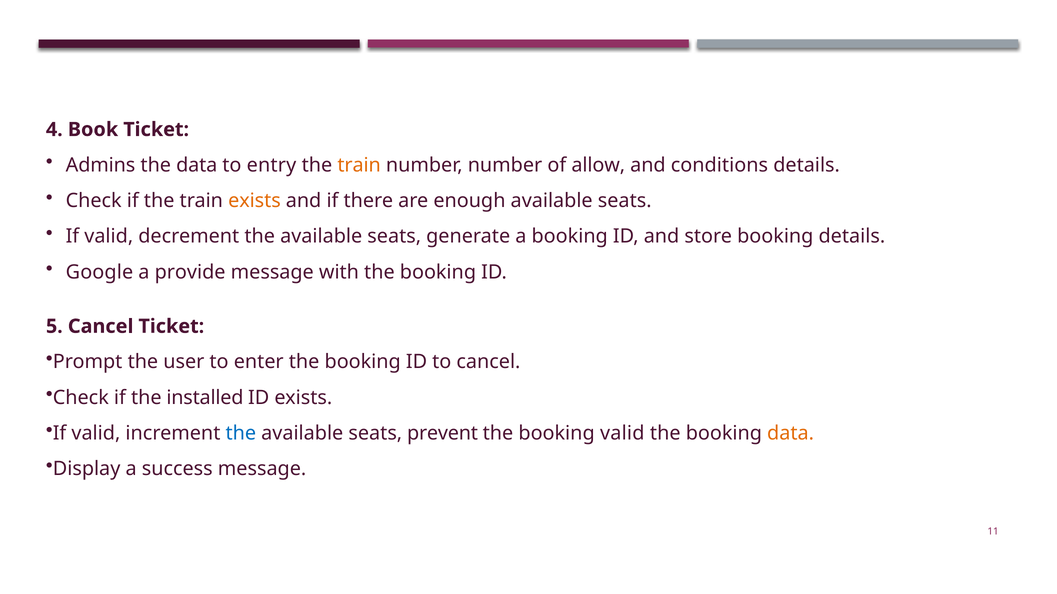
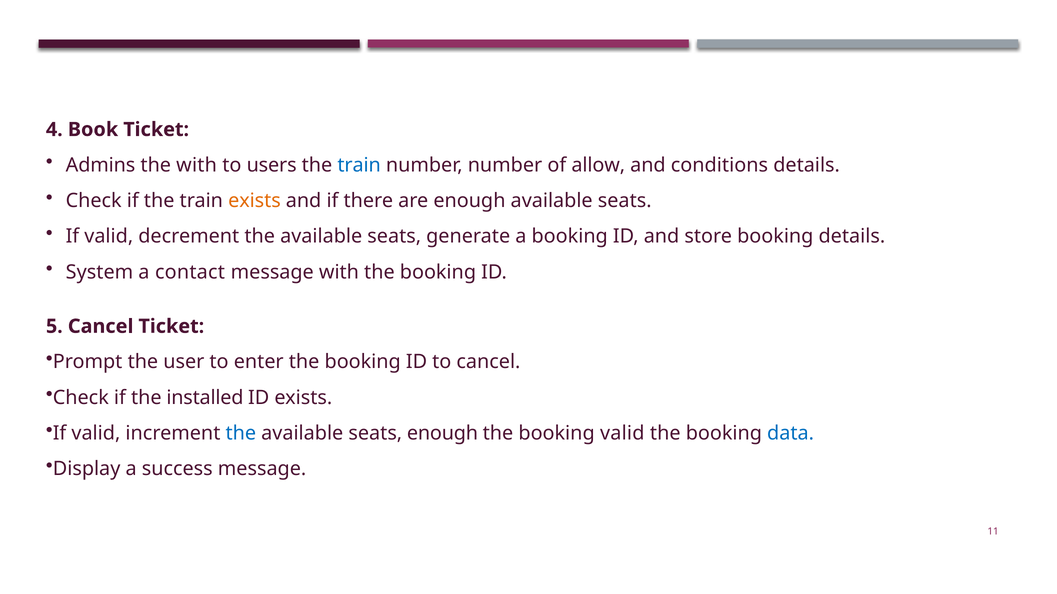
the data: data -> with
entry: entry -> users
train at (359, 165) colour: orange -> blue
Google: Google -> System
provide: provide -> contact
seats prevent: prevent -> enough
data at (791, 434) colour: orange -> blue
